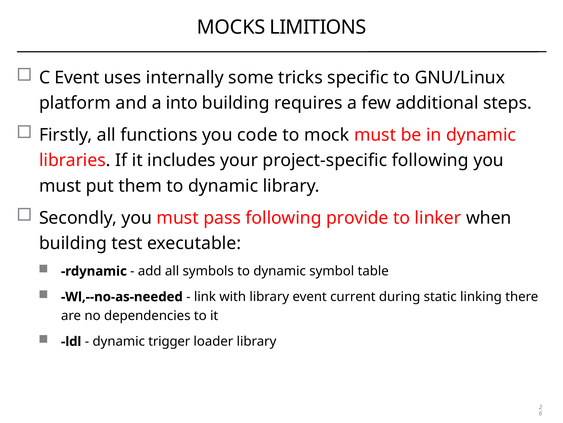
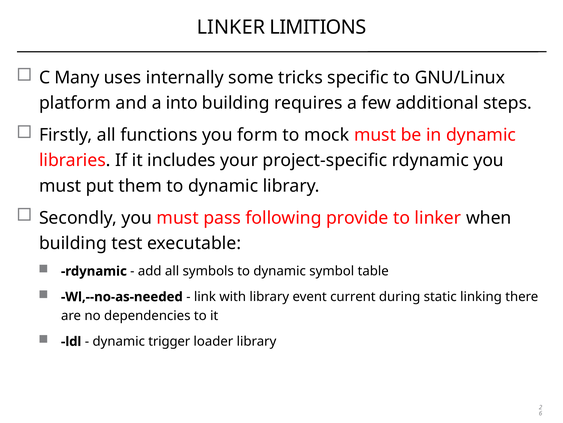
MOCKS at (231, 27): MOCKS -> LINKER
C Event: Event -> Many
code: code -> form
project-specific following: following -> rdynamic
